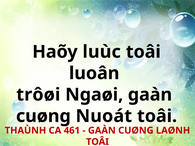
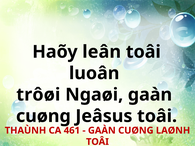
luùc: luùc -> leân
Nuoát: Nuoát -> Jeâsus
